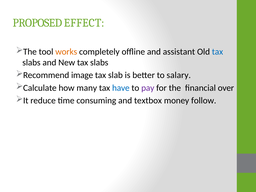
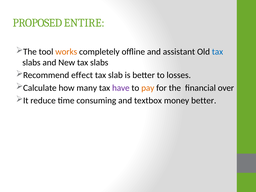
EFFECT: EFFECT -> ENTIRE
image: image -> effect
salary: salary -> losses
have colour: blue -> purple
pay colour: purple -> orange
money follow: follow -> better
